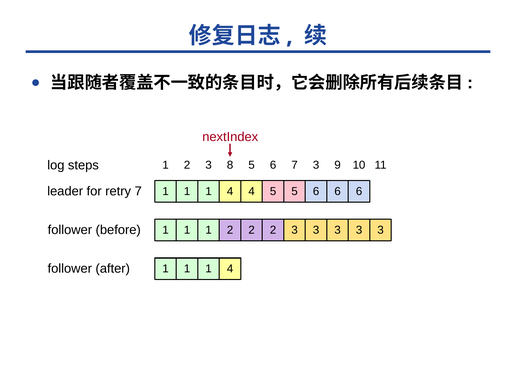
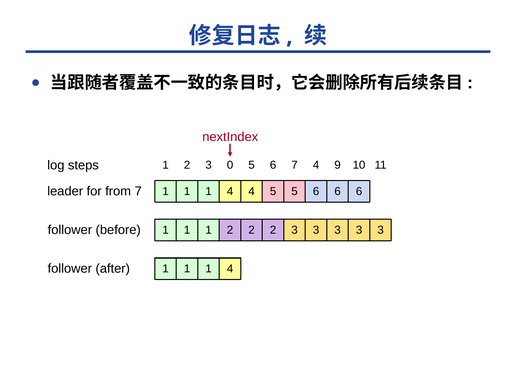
8: 8 -> 0
7 3: 3 -> 4
retry: retry -> from
